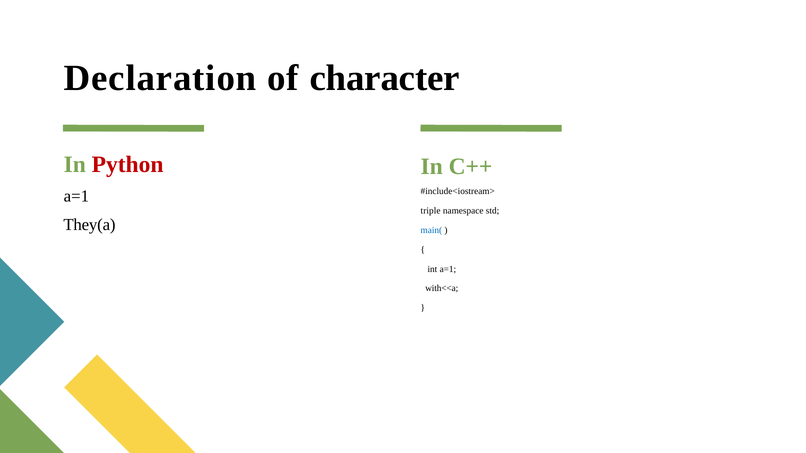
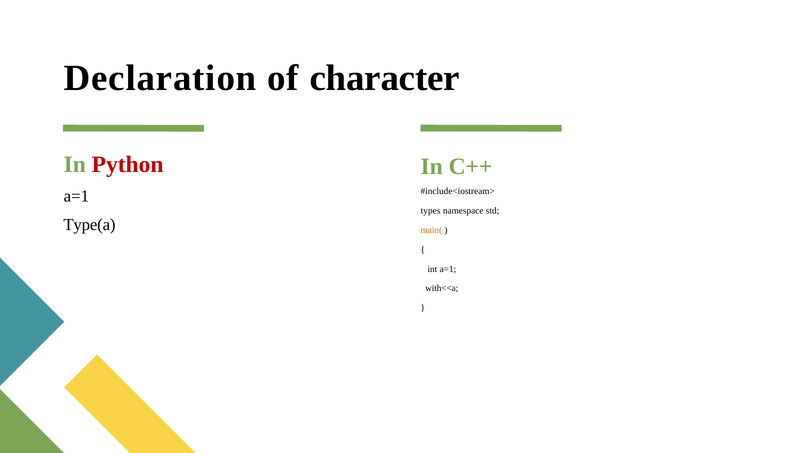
triple: triple -> types
They(a: They(a -> Type(a
main( colour: blue -> orange
